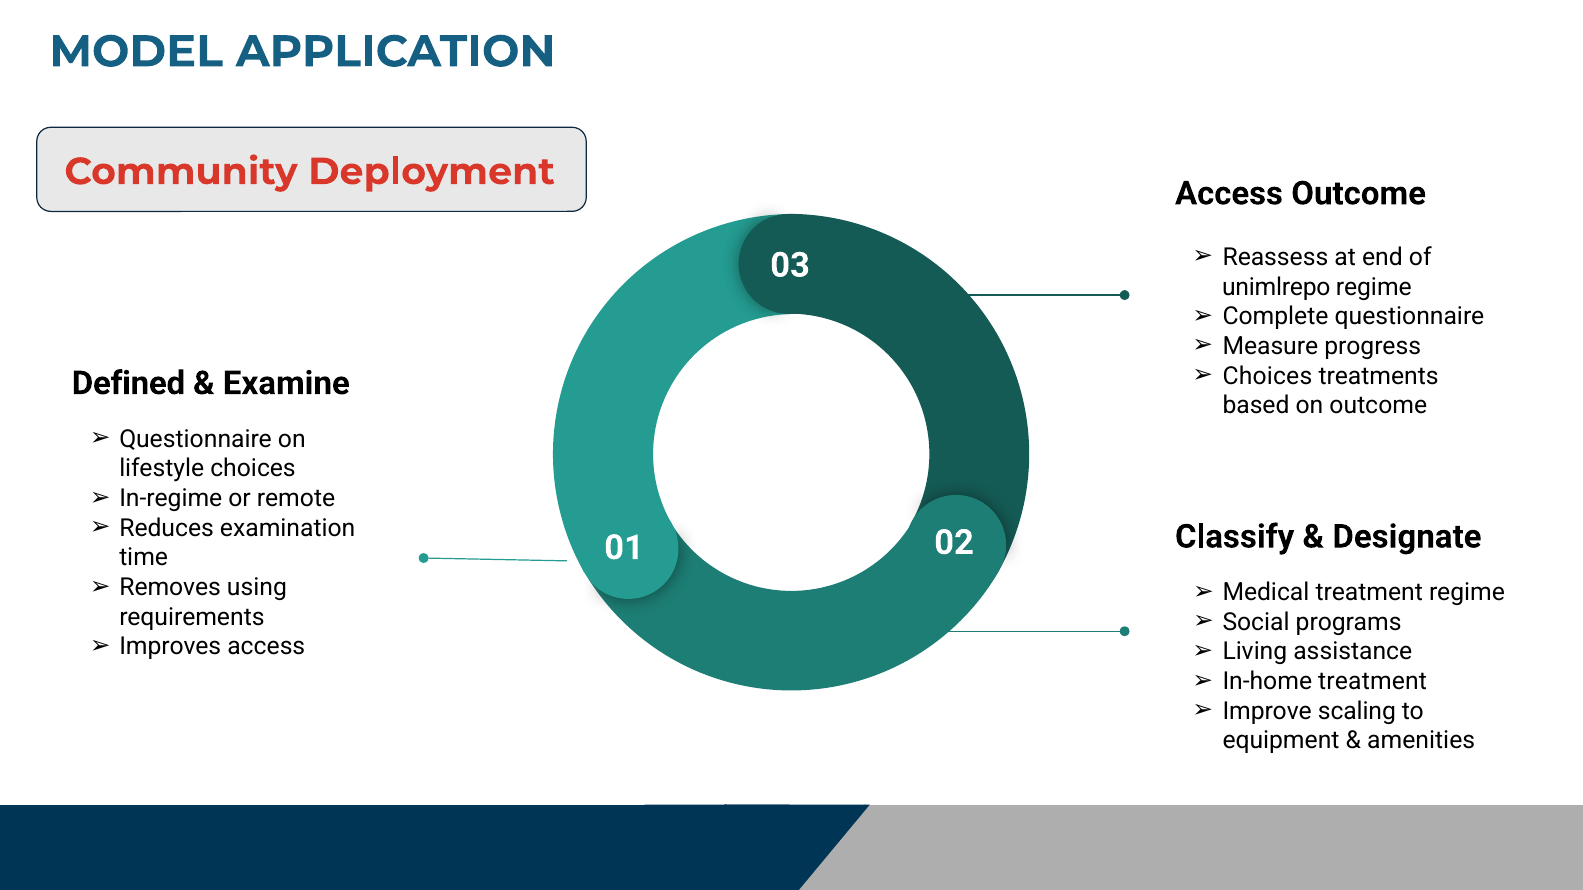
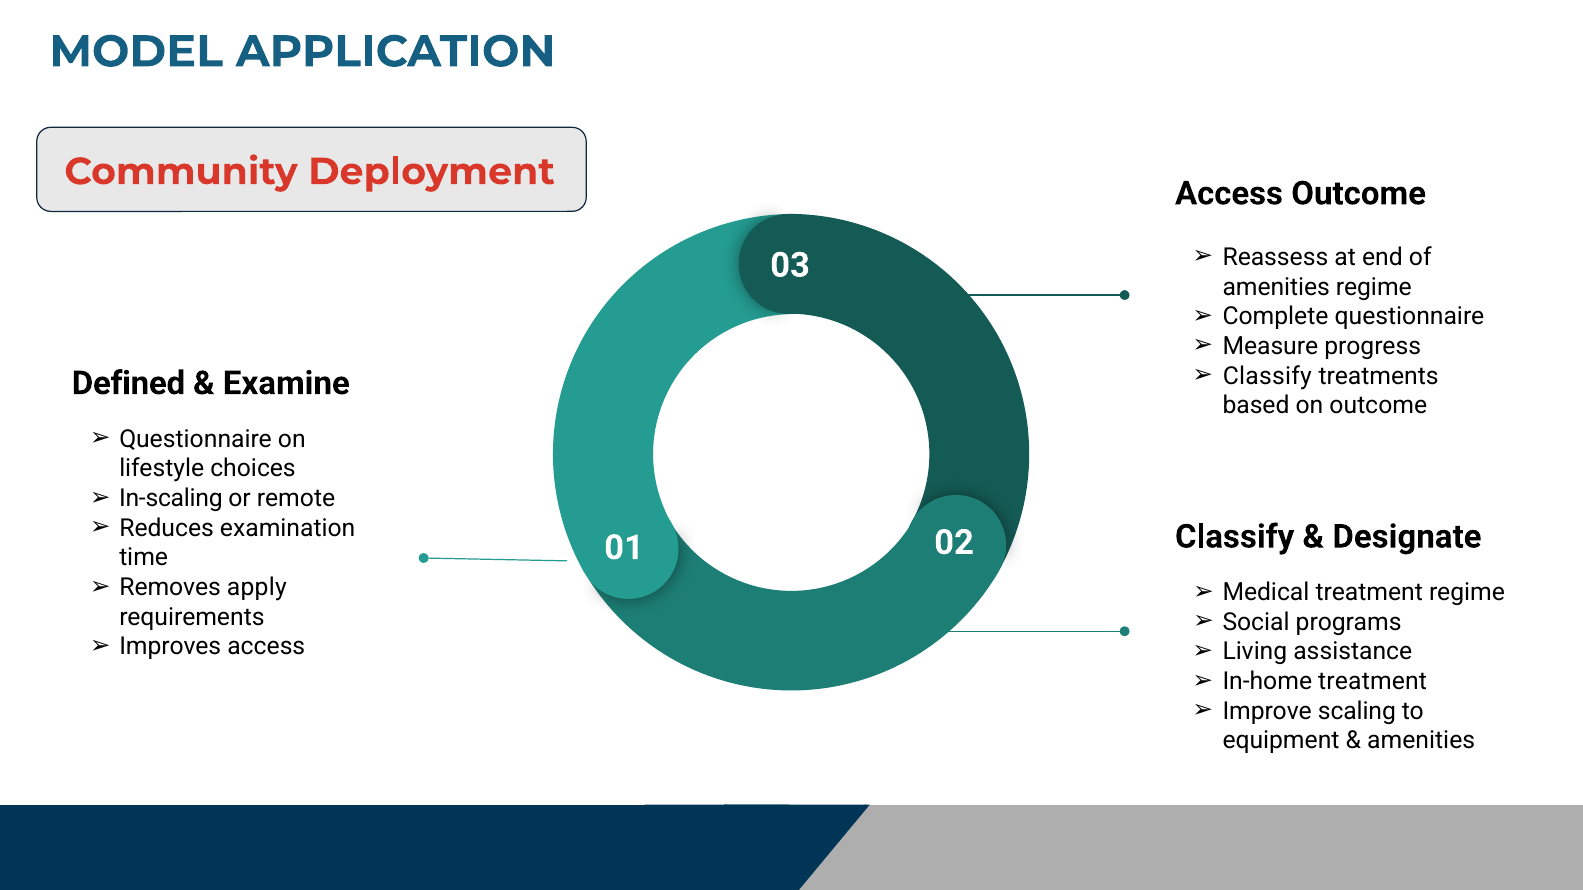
unimlrepo at (1276, 287): unimlrepo -> amenities
Choices at (1267, 376): Choices -> Classify
In-regime: In-regime -> In-scaling
using: using -> apply
